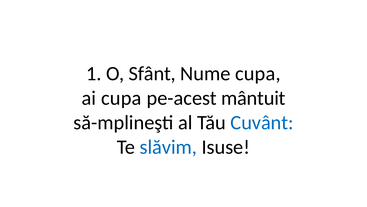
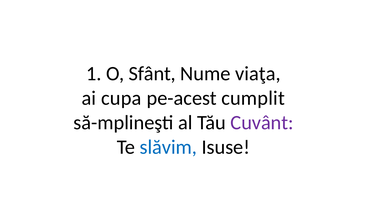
Nume cupa: cupa -> viaţa
mântuit: mântuit -> cumplit
Cuvânt colour: blue -> purple
